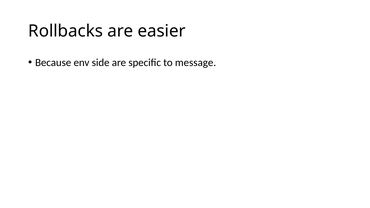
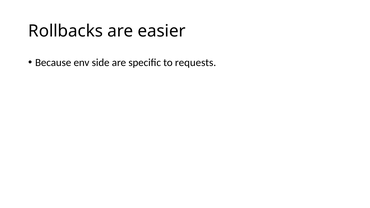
message: message -> requests
